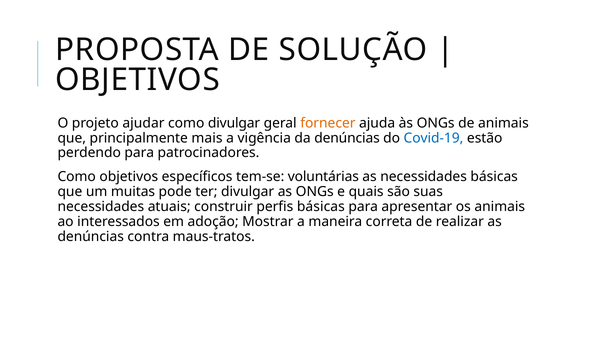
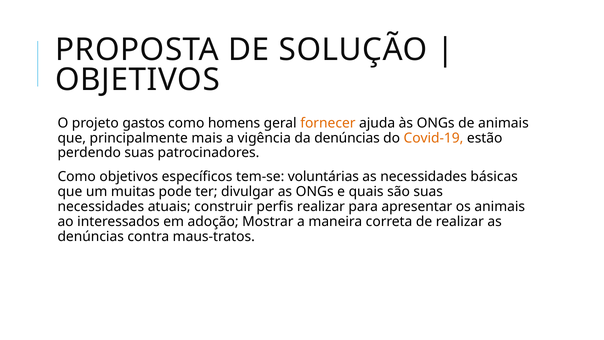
ajudar: ajudar -> gastos
como divulgar: divulgar -> homens
Covid-19 colour: blue -> orange
perdendo para: para -> suas
perfis básicas: básicas -> realizar
